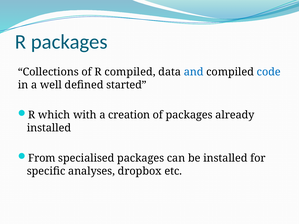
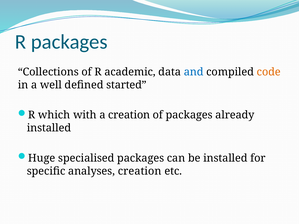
R compiled: compiled -> academic
code colour: blue -> orange
From: From -> Huge
analyses dropbox: dropbox -> creation
